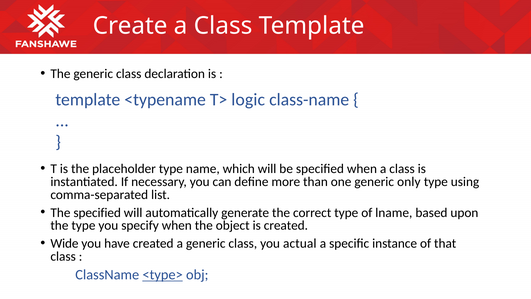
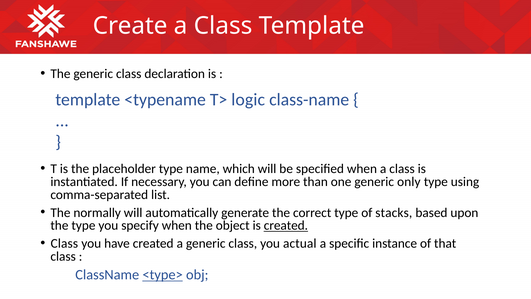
The specified: specified -> normally
lname: lname -> stacks
created at (286, 225) underline: none -> present
Wide at (64, 243): Wide -> Class
